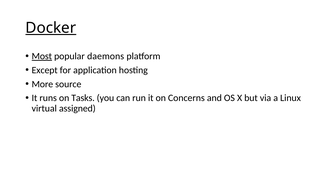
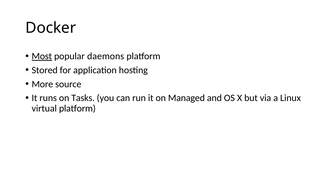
Docker underline: present -> none
Except: Except -> Stored
Concerns: Concerns -> Managed
virtual assigned: assigned -> platform
